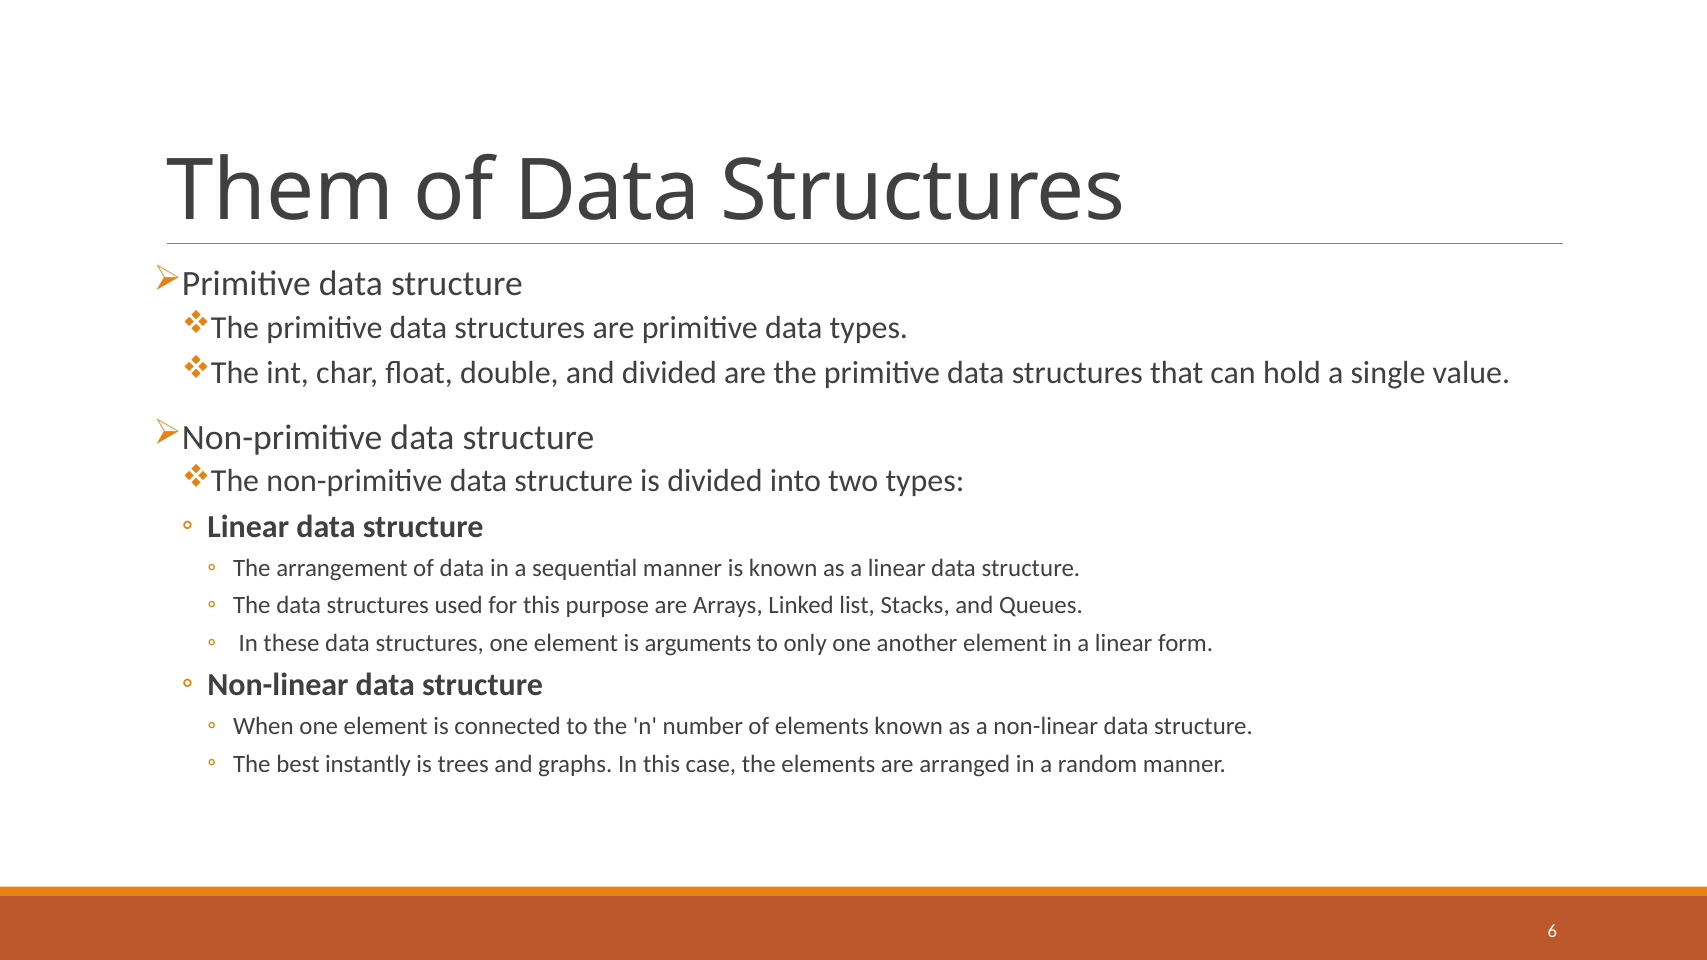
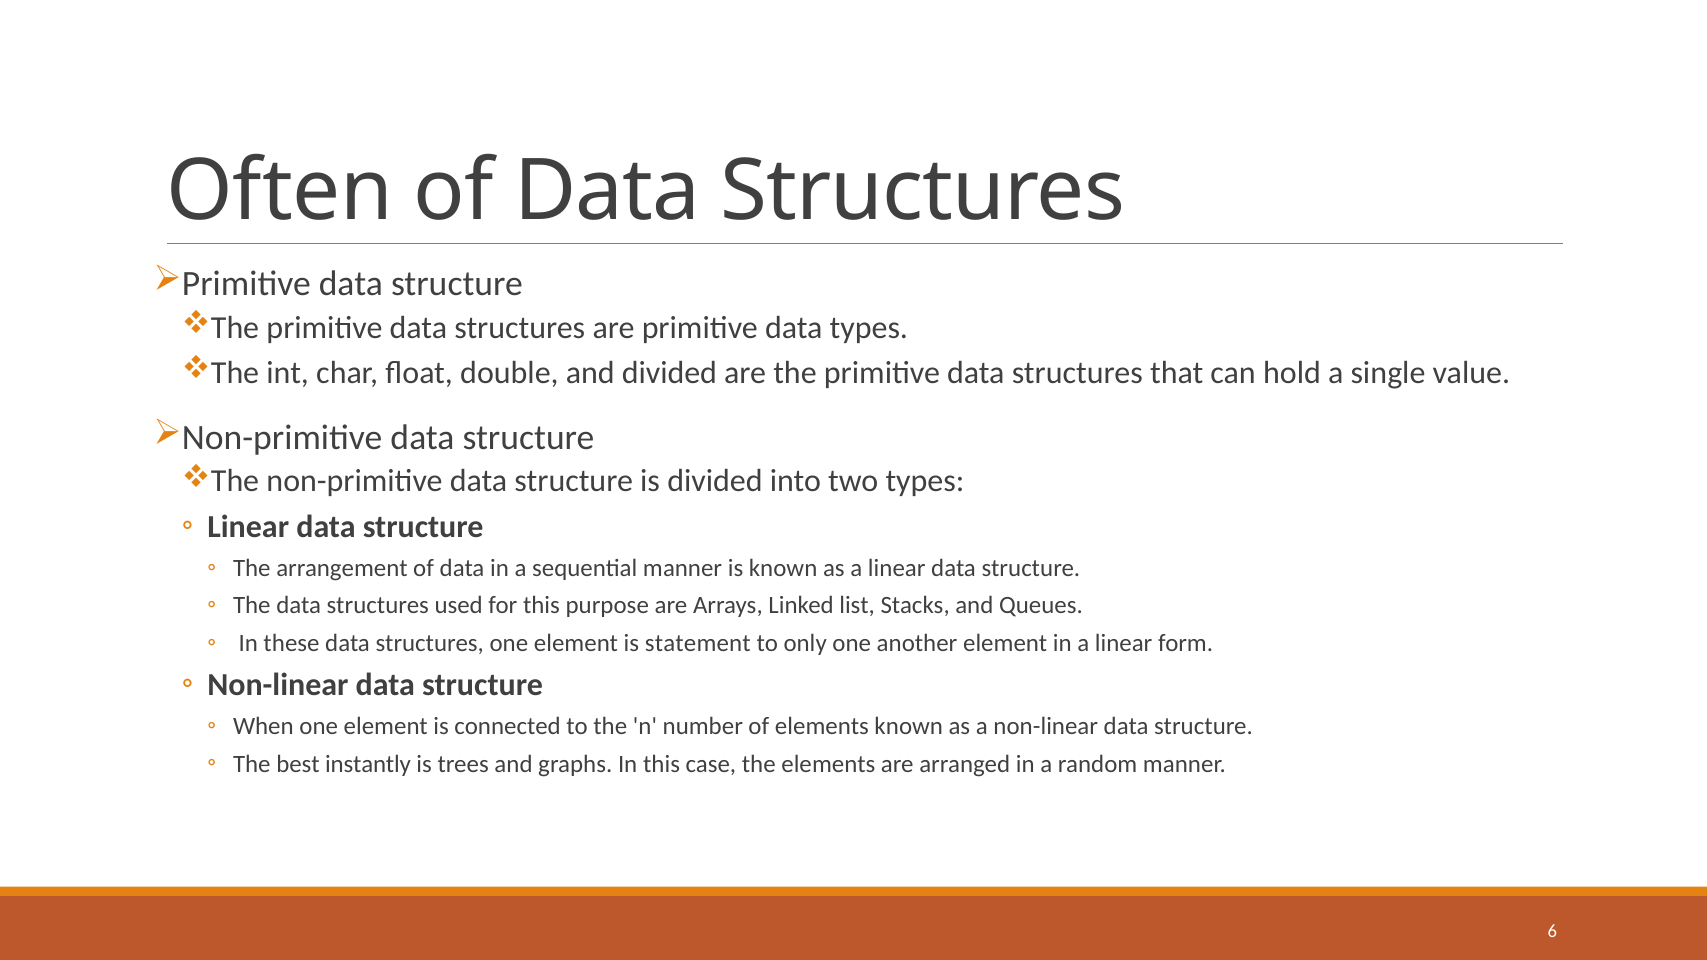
Them: Them -> Often
arguments: arguments -> statement
